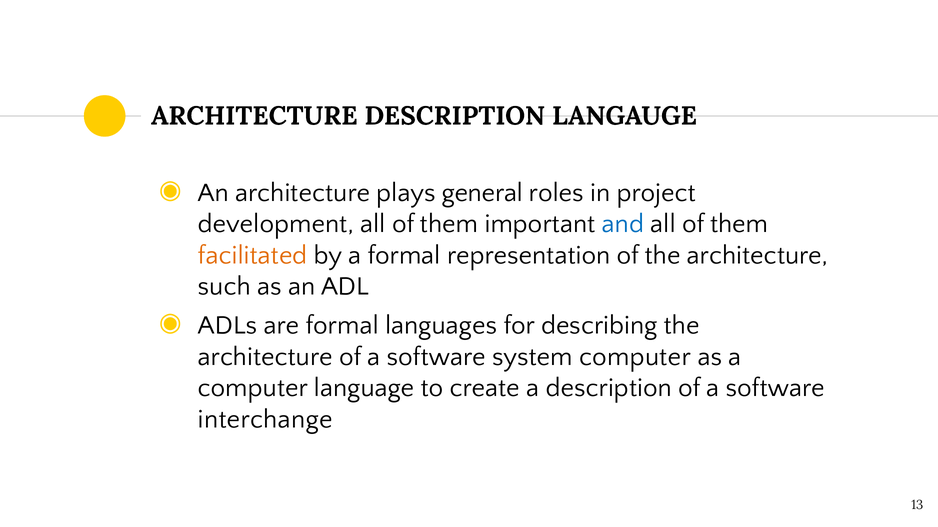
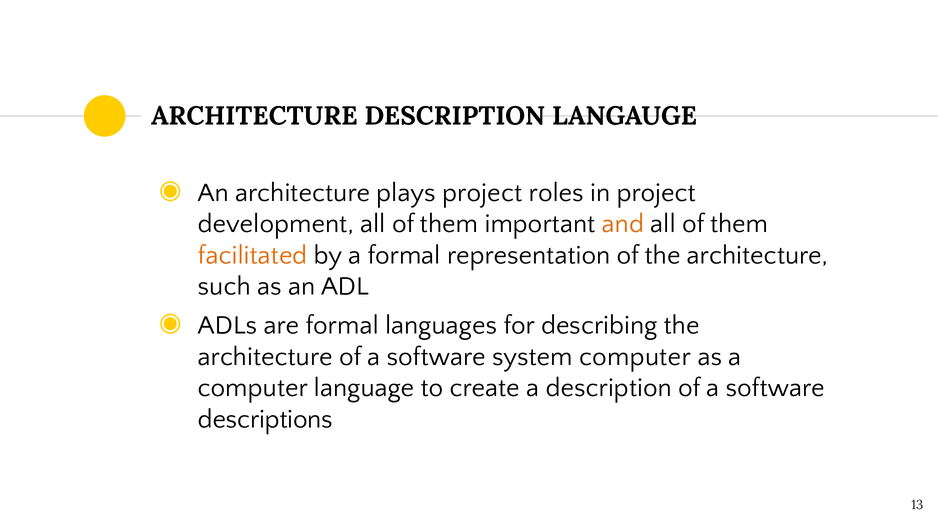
plays general: general -> project
and colour: blue -> orange
interchange: interchange -> descriptions
